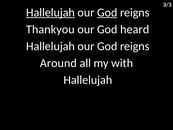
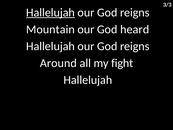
God at (107, 12) underline: present -> none
Thankyou: Thankyou -> Mountain
with: with -> fight
